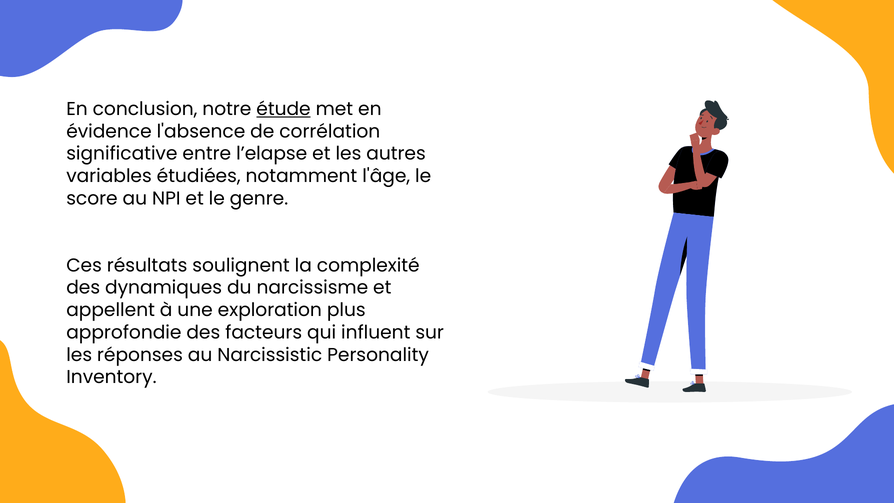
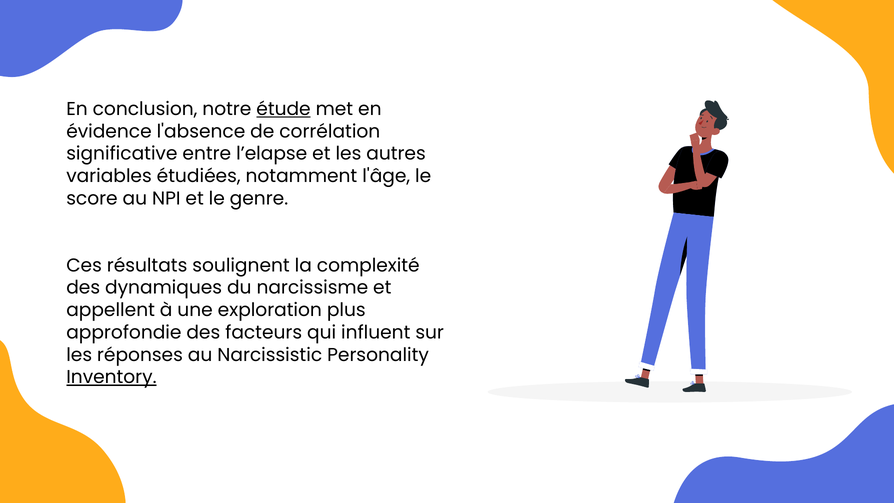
Inventory underline: none -> present
